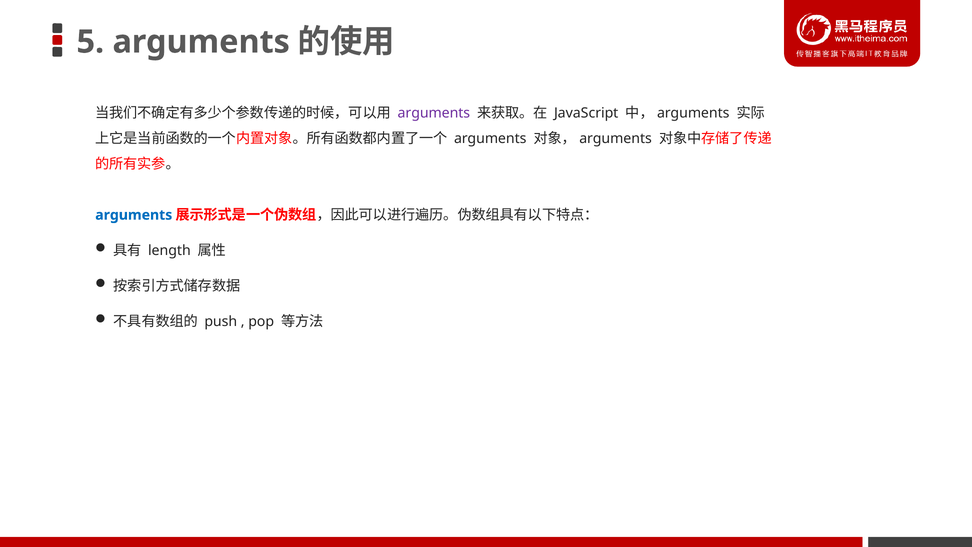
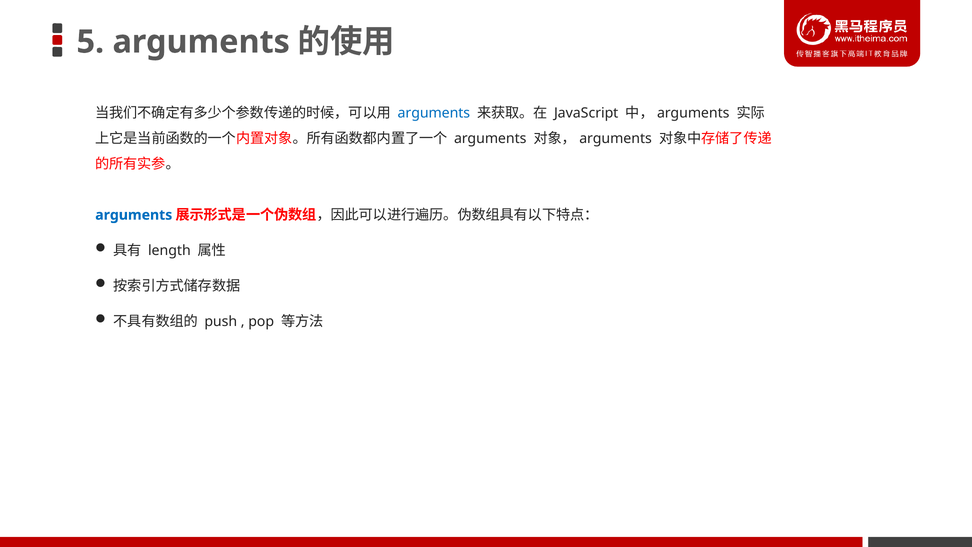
arguments at (434, 113) colour: purple -> blue
